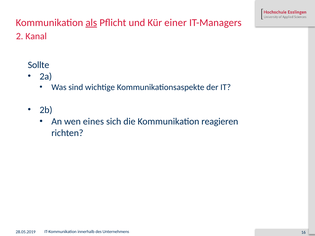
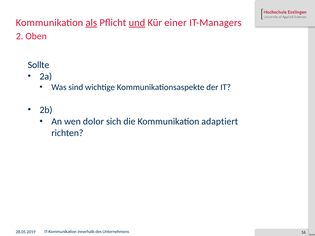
und underline: none -> present
Kanal: Kanal -> Oben
eines: eines -> dolor
reagieren: reagieren -> adaptiert
